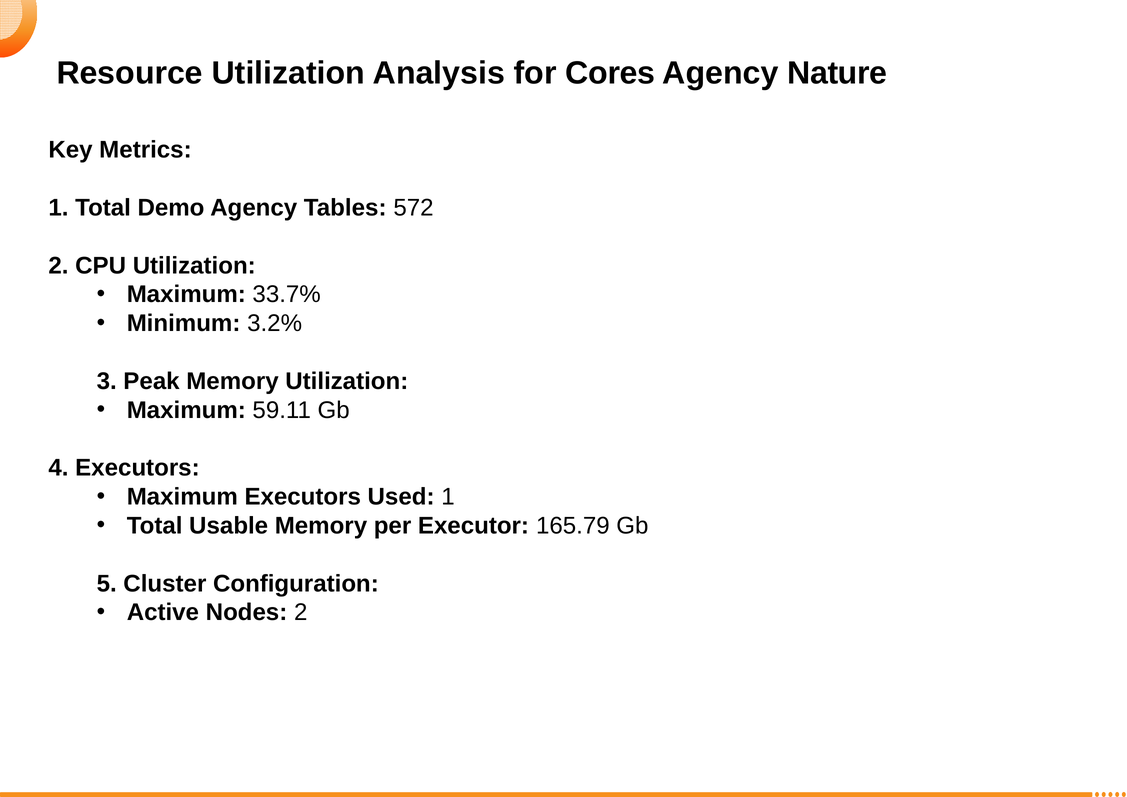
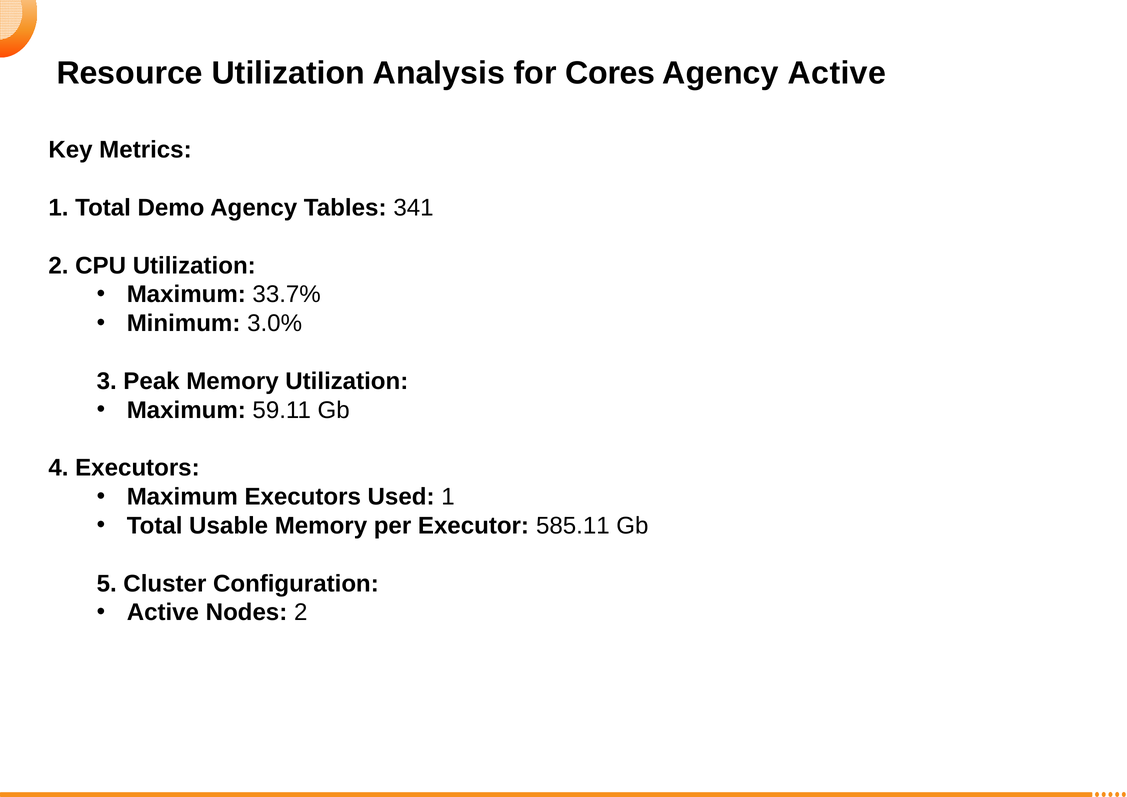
Agency Nature: Nature -> Active
572: 572 -> 341
3.2%: 3.2% -> 3.0%
165.79: 165.79 -> 585.11
